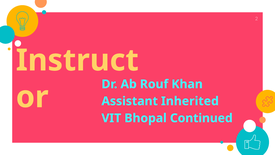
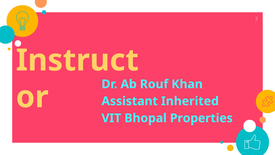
Continued: Continued -> Properties
